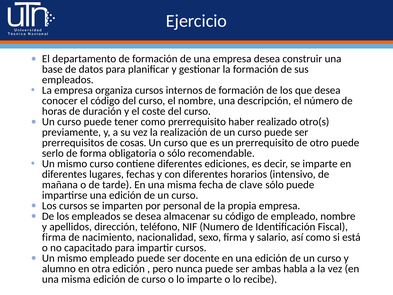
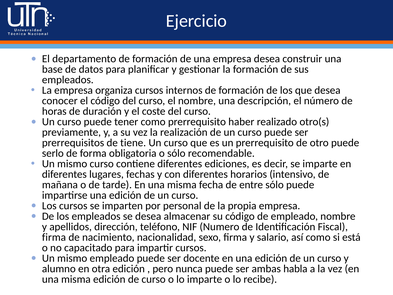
cosas: cosas -> tiene
clave: clave -> entre
